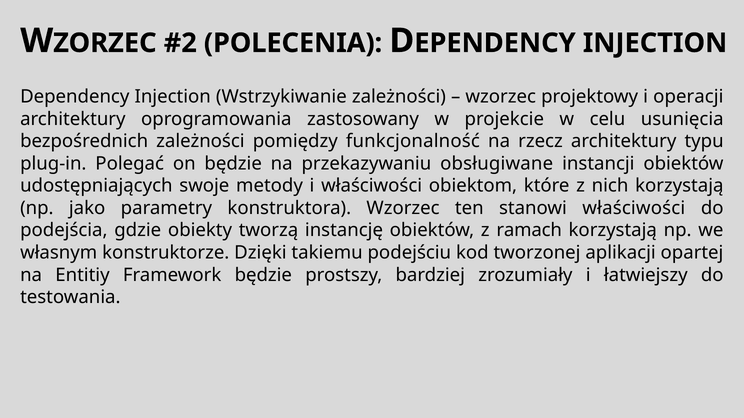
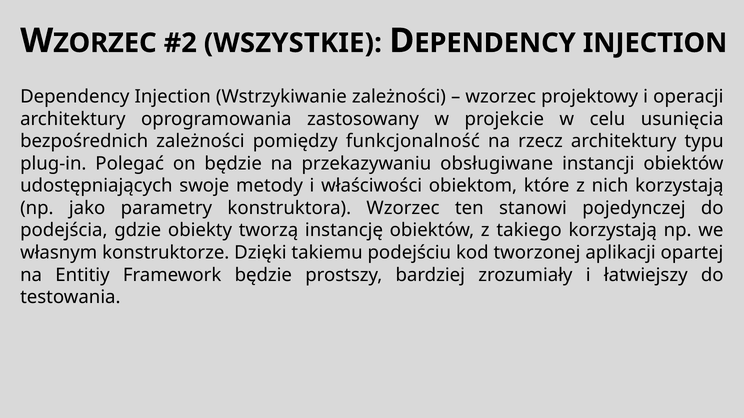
POLECENIA: POLECENIA -> WSZYSTKIE
stanowi właściwości: właściwości -> pojedynczej
ramach: ramach -> takiego
